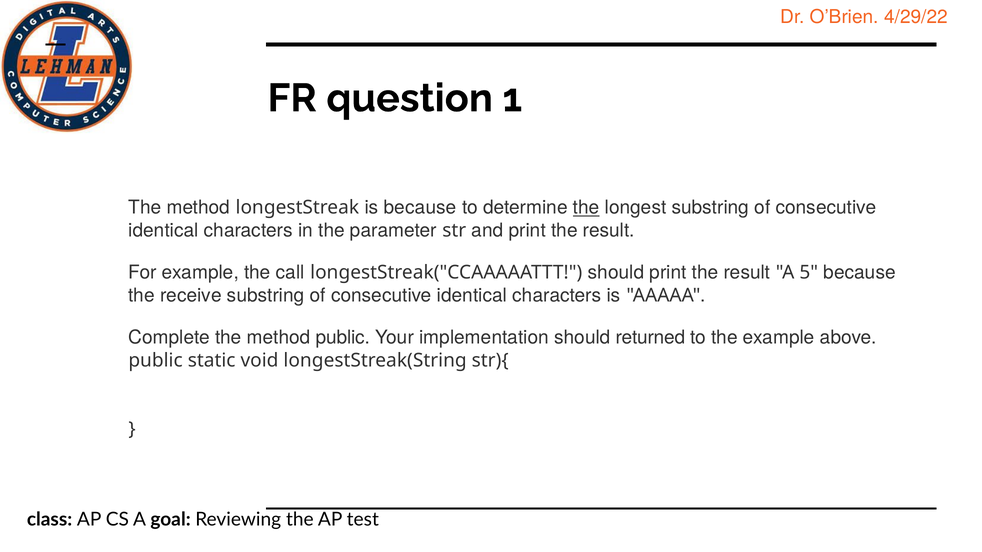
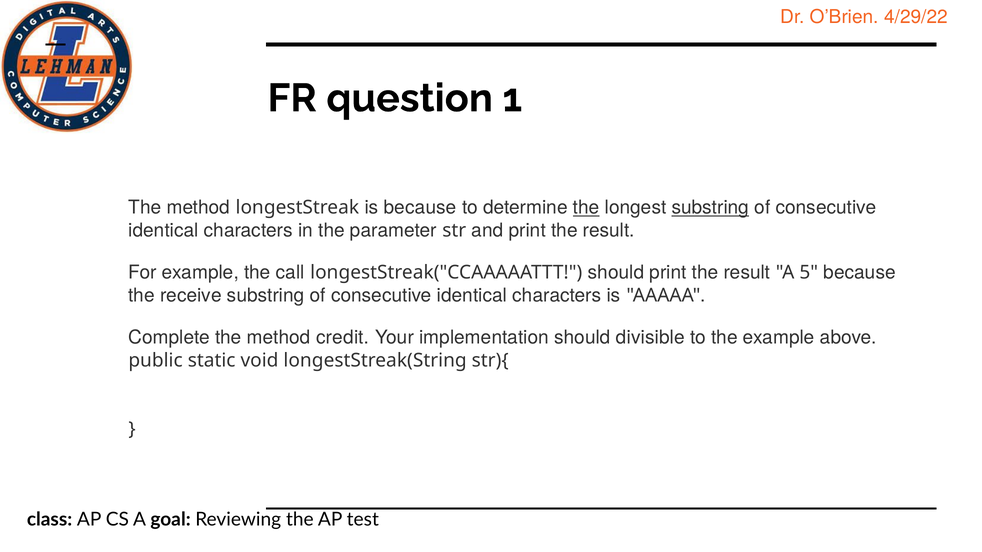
substring at (710, 208) underline: none -> present
method public: public -> credit
returned: returned -> divisible
